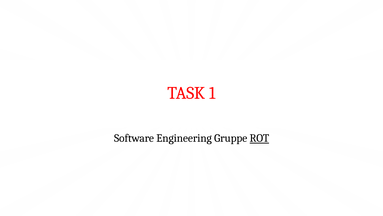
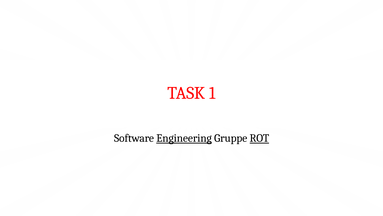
Engineering underline: none -> present
